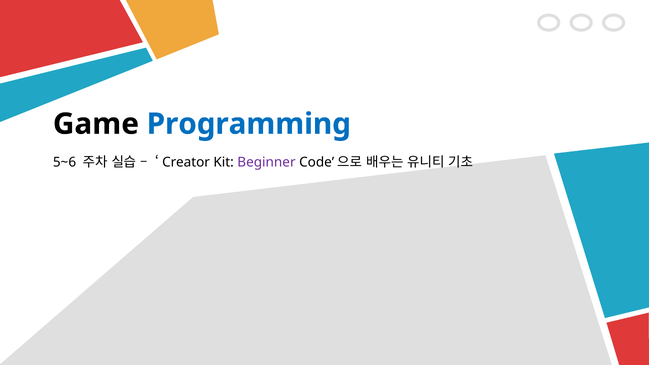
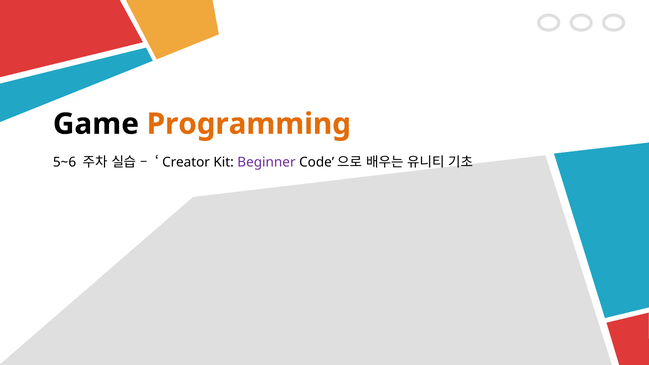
Programming colour: blue -> orange
